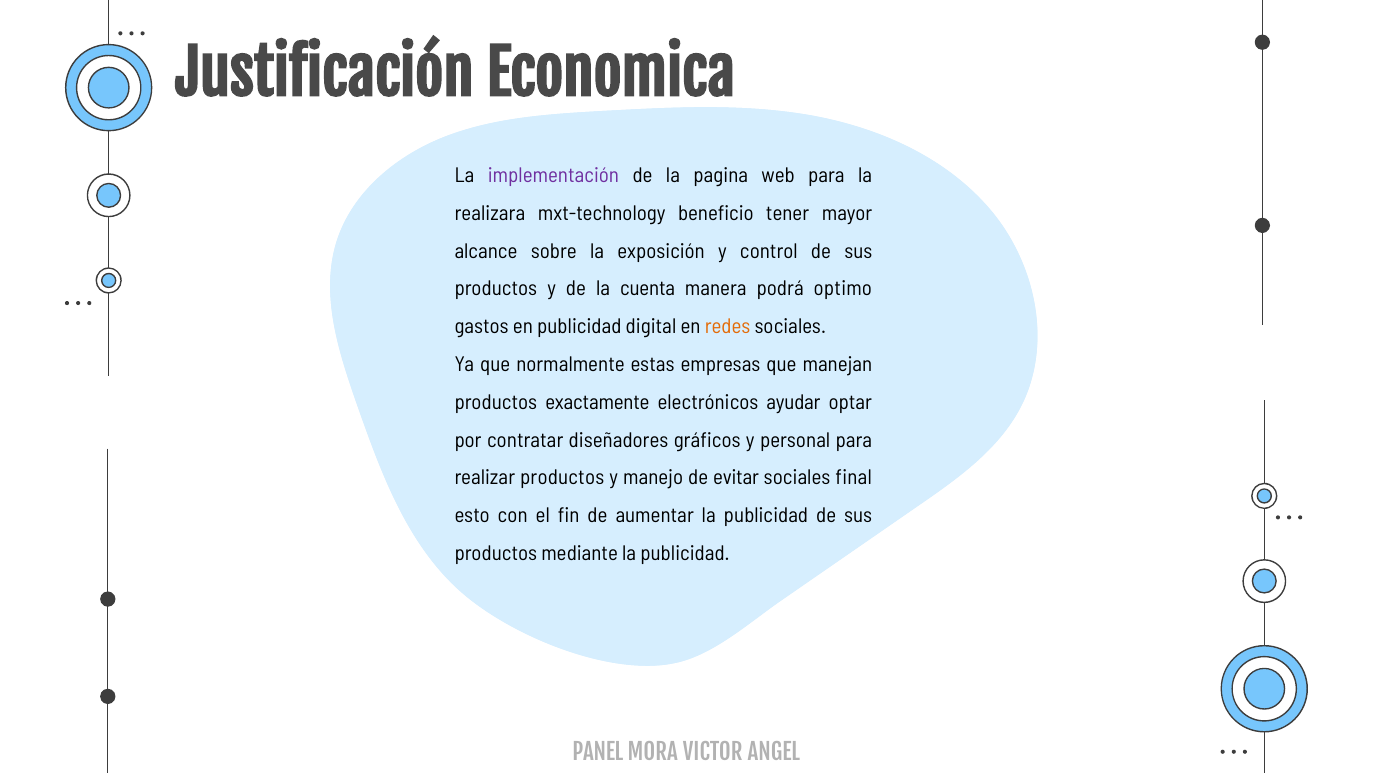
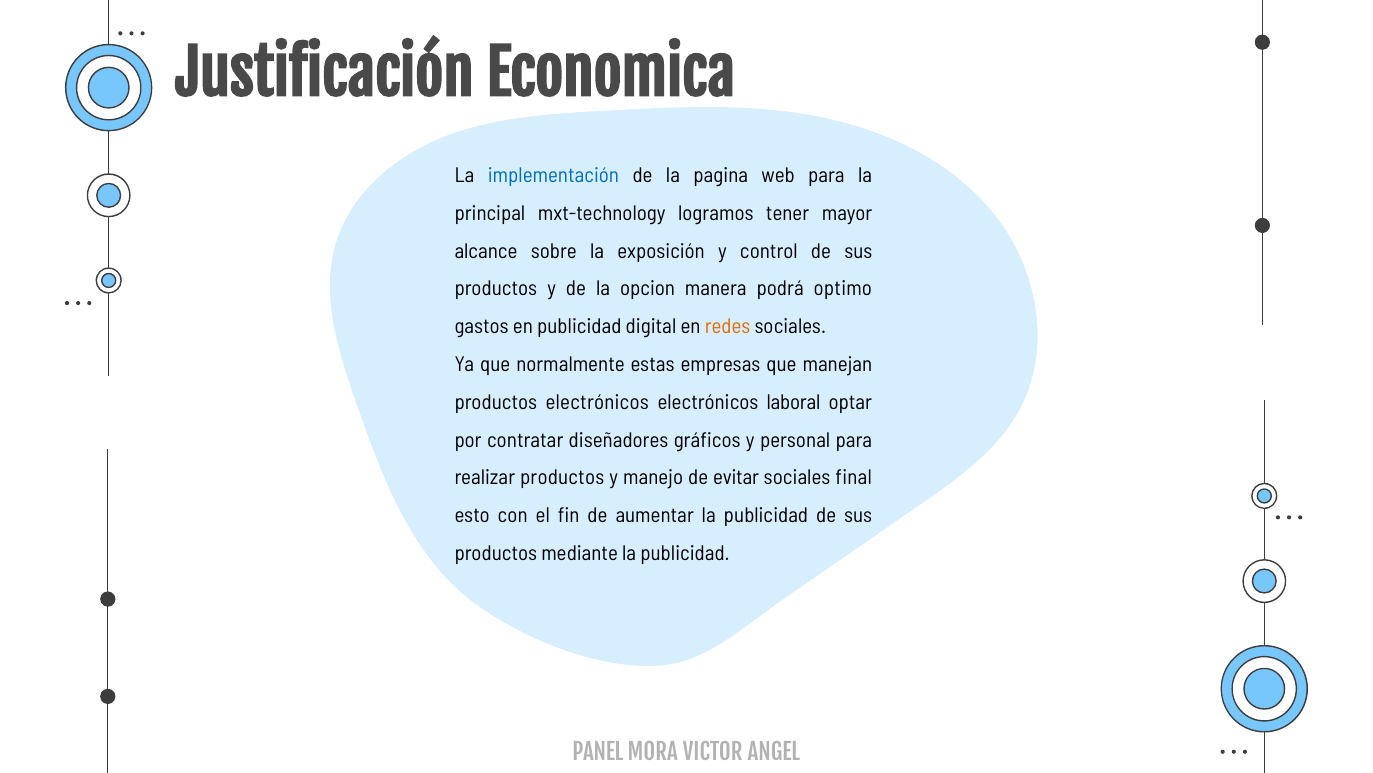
implementación colour: purple -> blue
realizara: realizara -> principal
beneficio: beneficio -> logramos
cuenta: cuenta -> opcion
productos exactamente: exactamente -> electrónicos
ayudar: ayudar -> laboral
